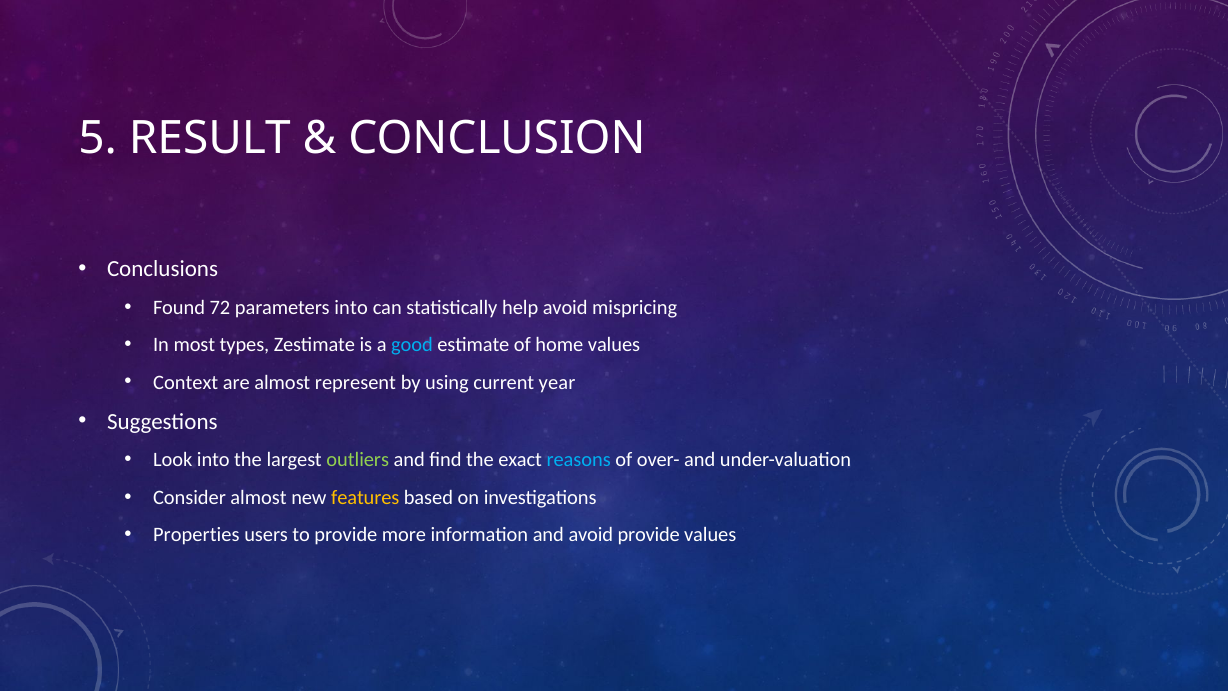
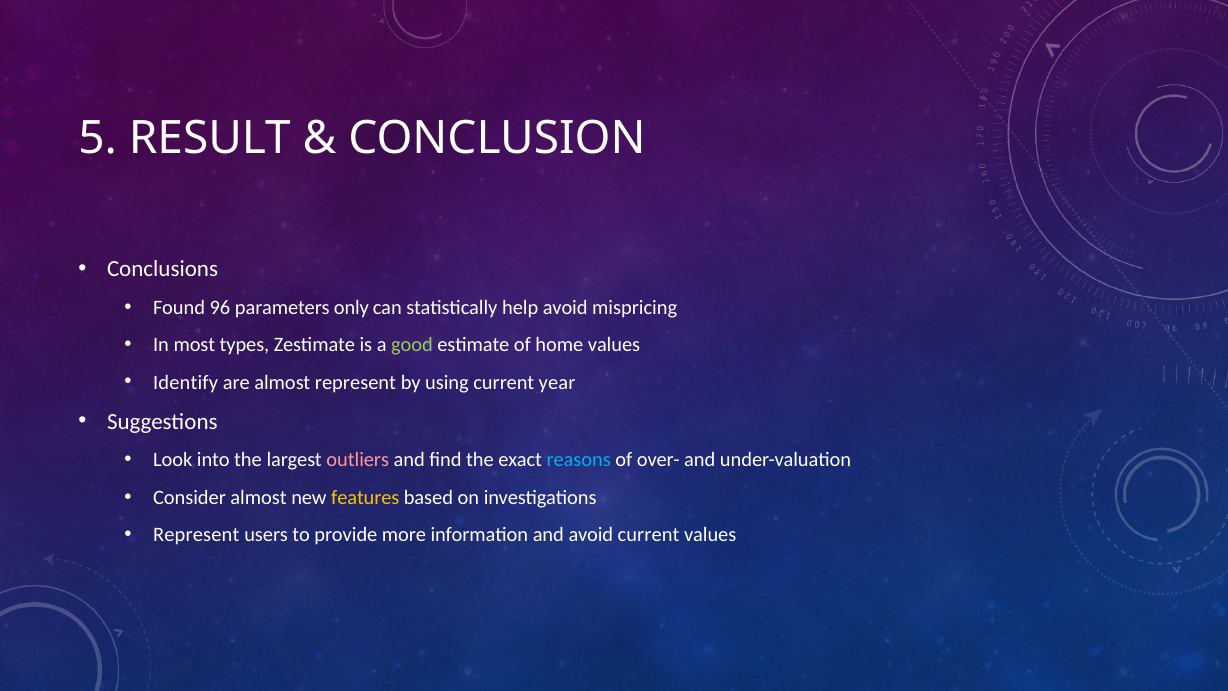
72: 72 -> 96
parameters into: into -> only
good colour: light blue -> light green
Context: Context -> Identify
outliers colour: light green -> pink
Properties at (196, 535): Properties -> Represent
avoid provide: provide -> current
